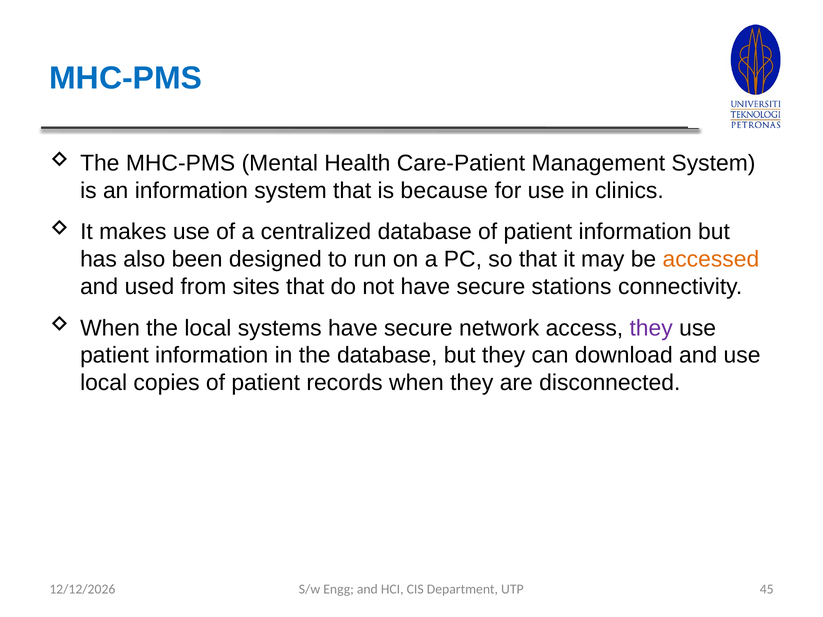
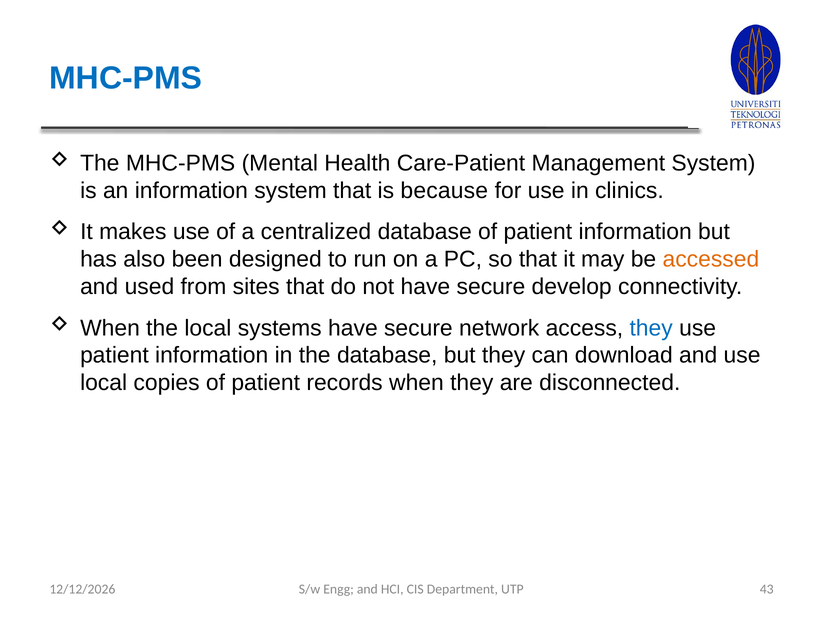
stations: stations -> develop
they at (651, 328) colour: purple -> blue
45: 45 -> 43
